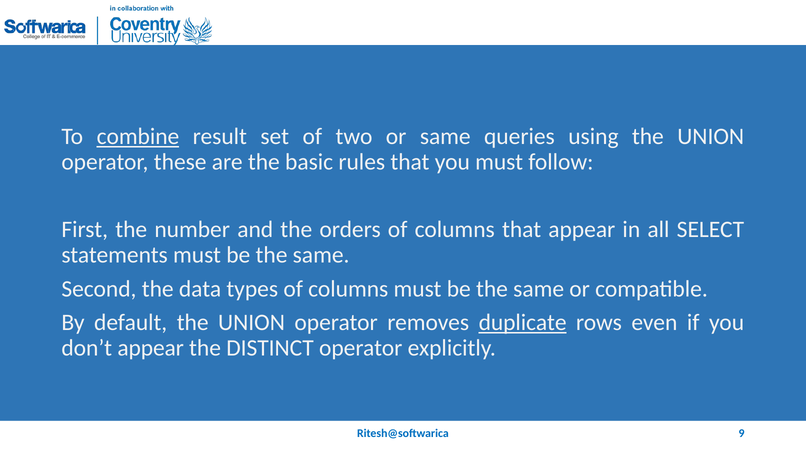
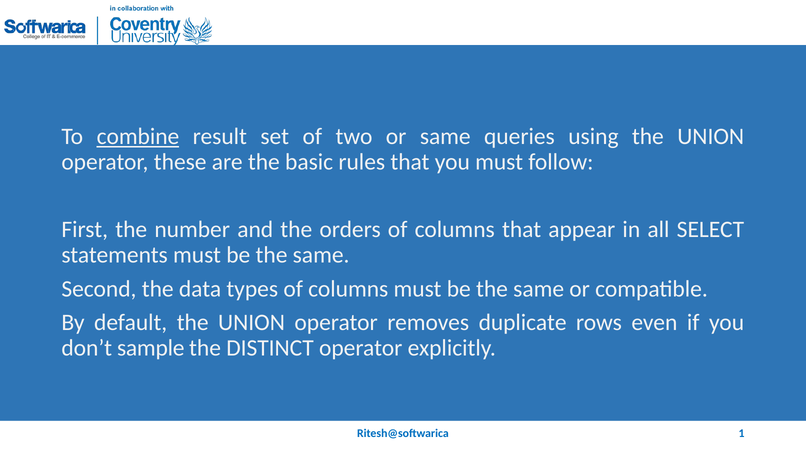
duplicate underline: present -> none
don’t appear: appear -> sample
9: 9 -> 1
